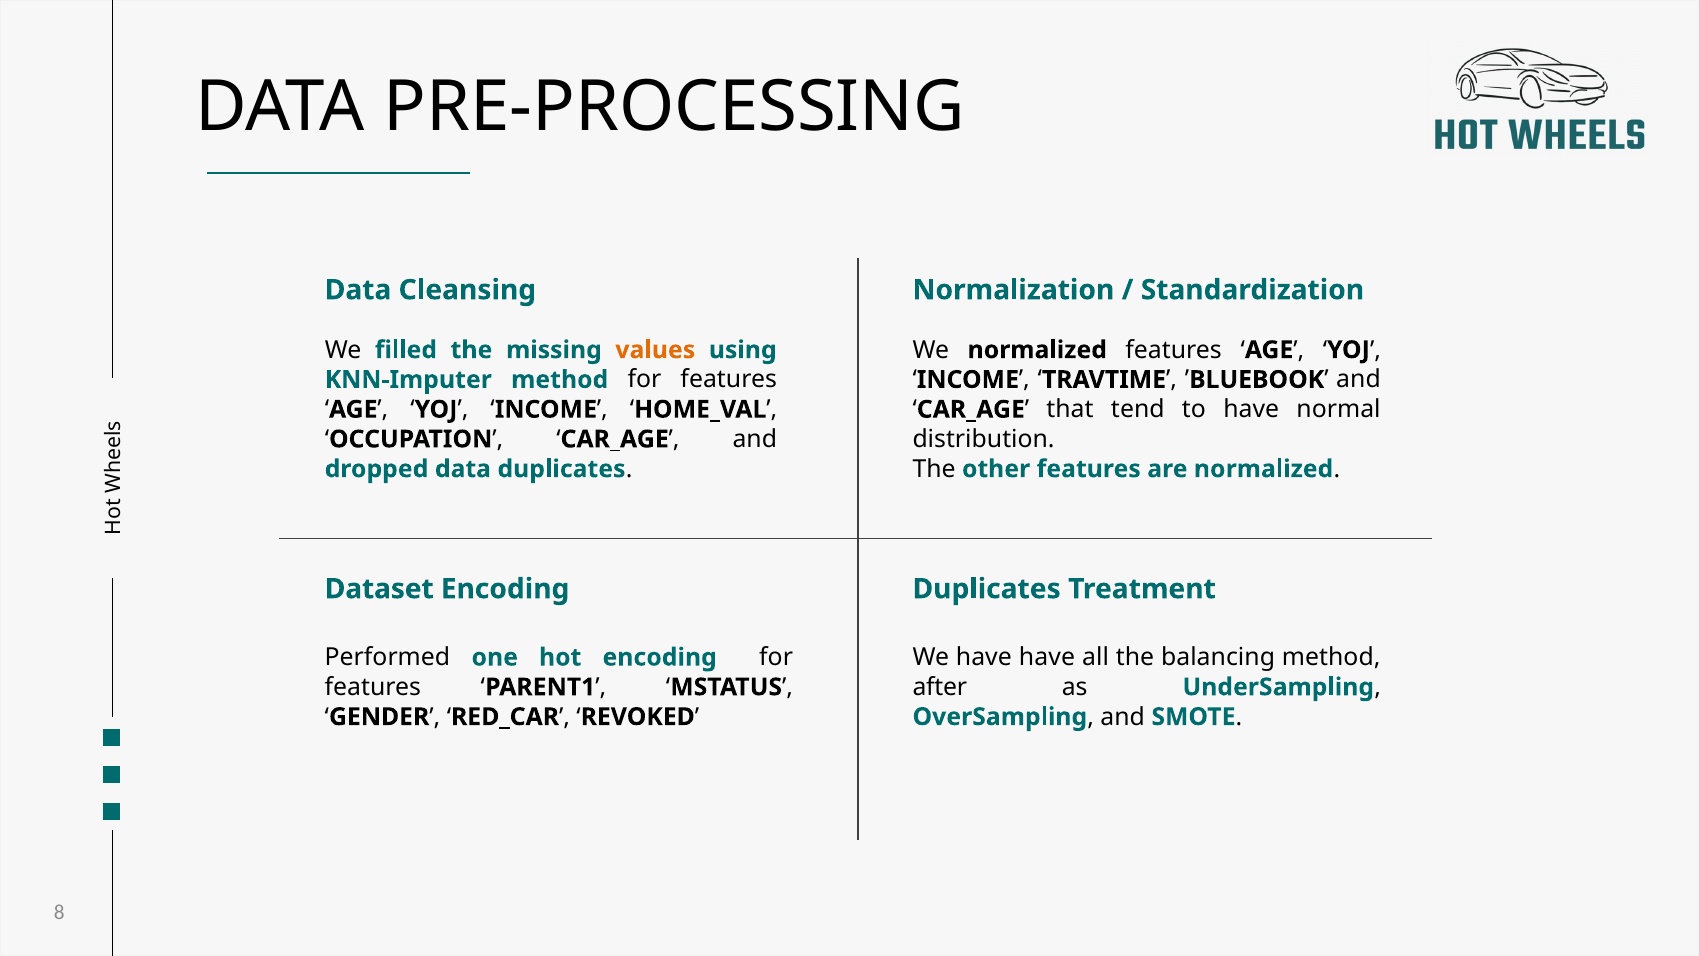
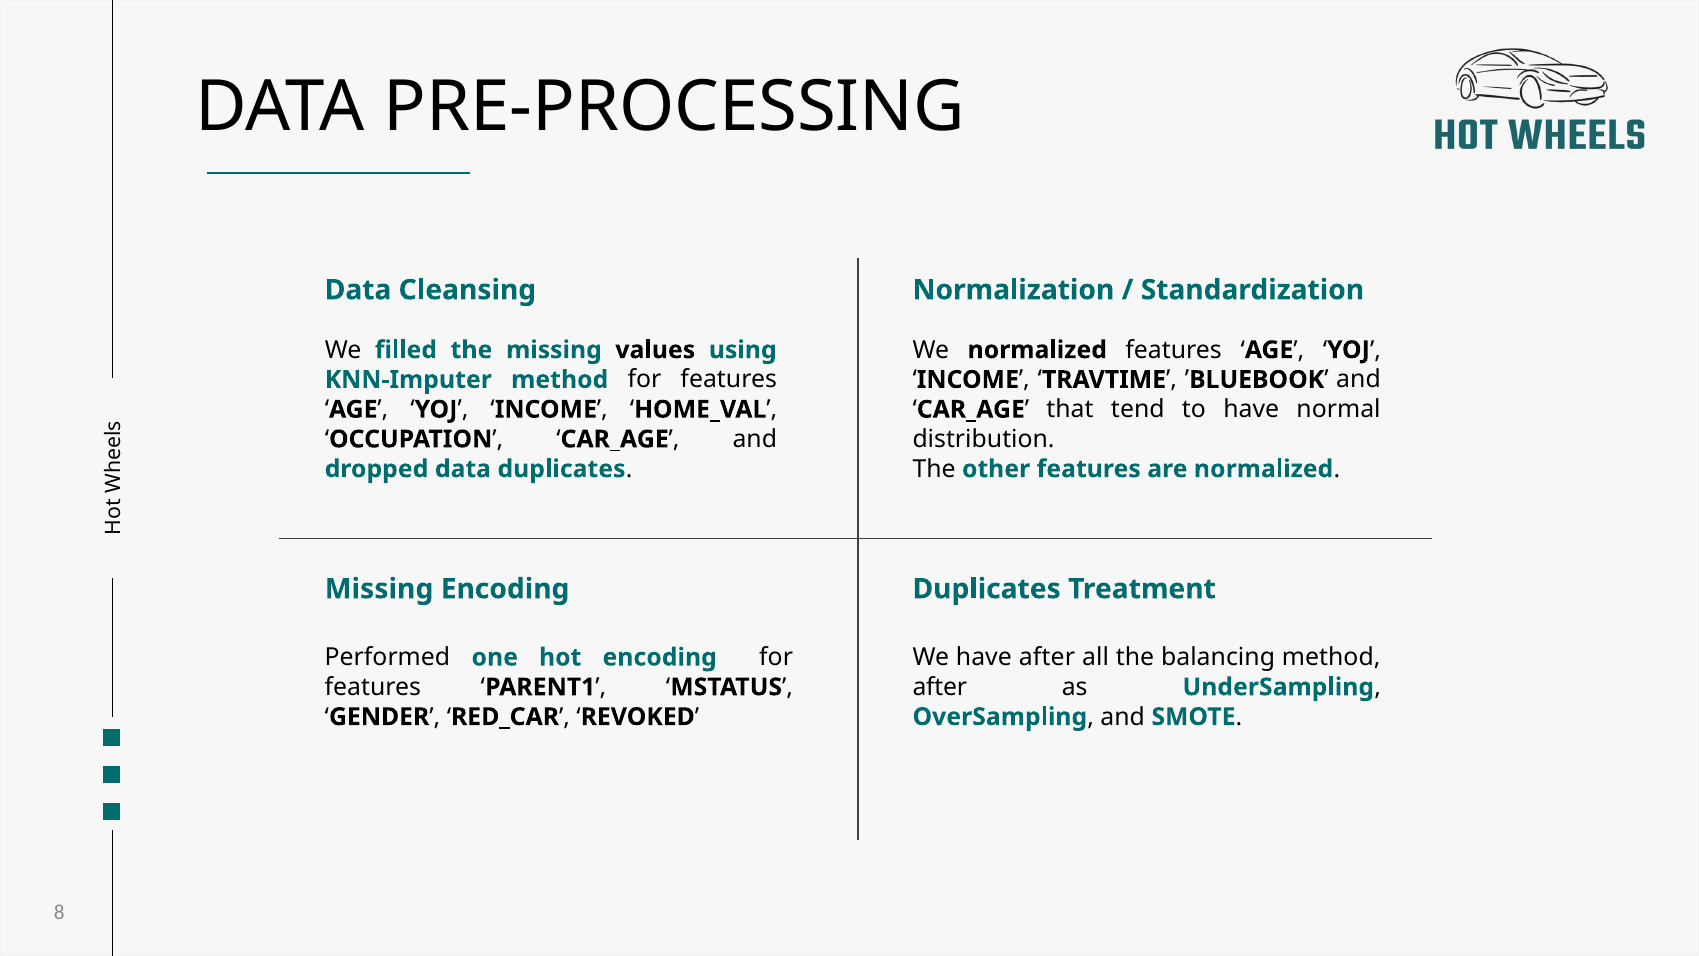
values colour: orange -> black
Dataset at (379, 589): Dataset -> Missing
have have: have -> after
